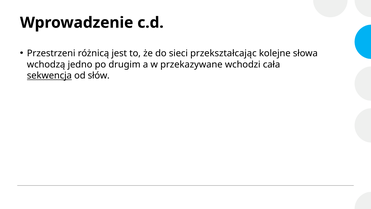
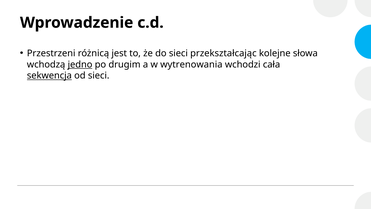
jedno underline: none -> present
przekazywane: przekazywane -> wytrenowania
od słów: słów -> sieci
